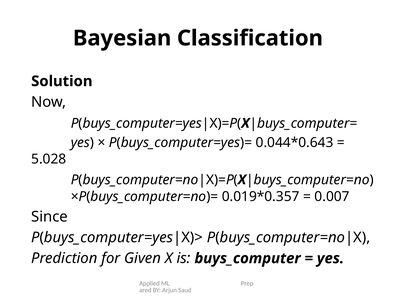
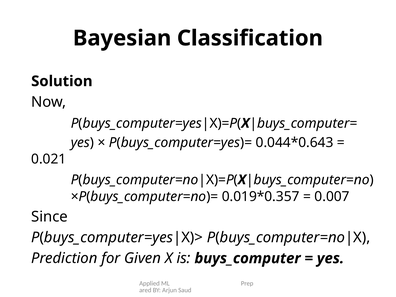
5.028: 5.028 -> 0.021
